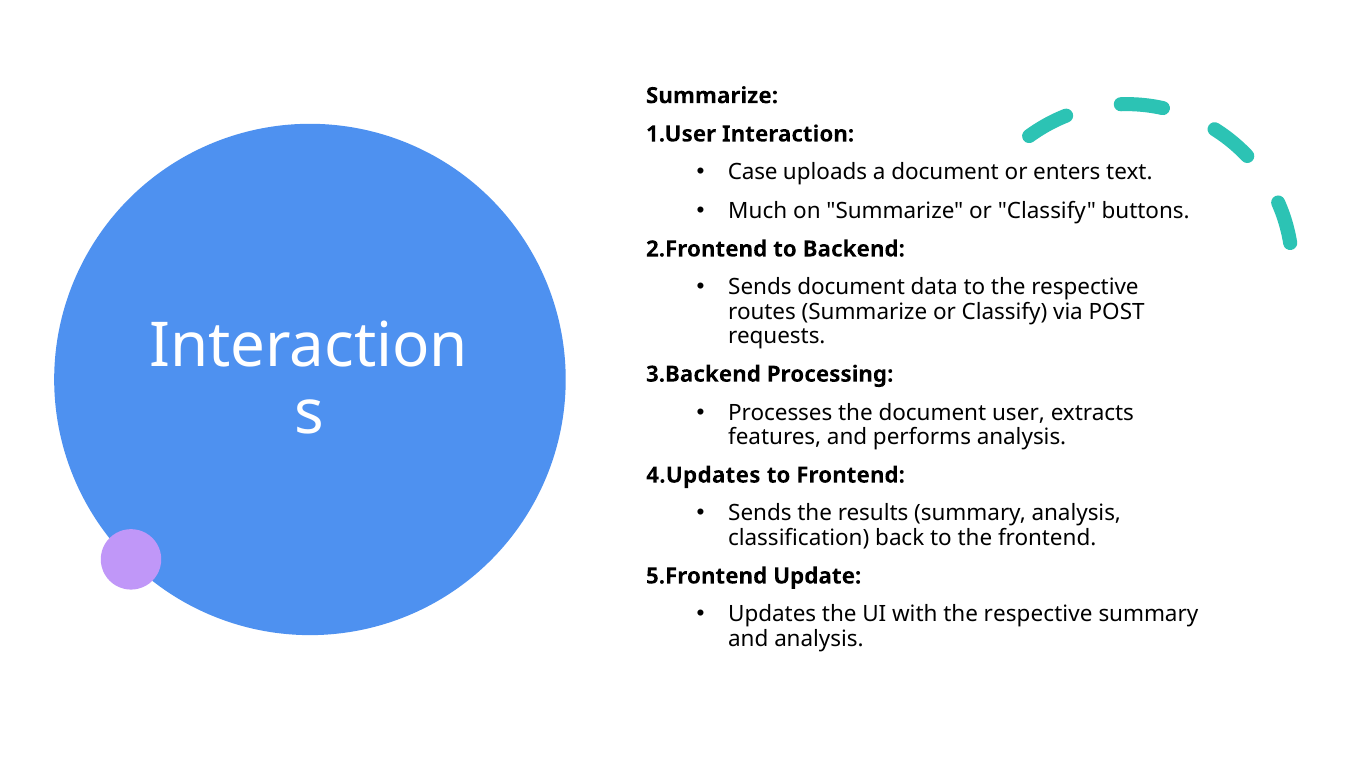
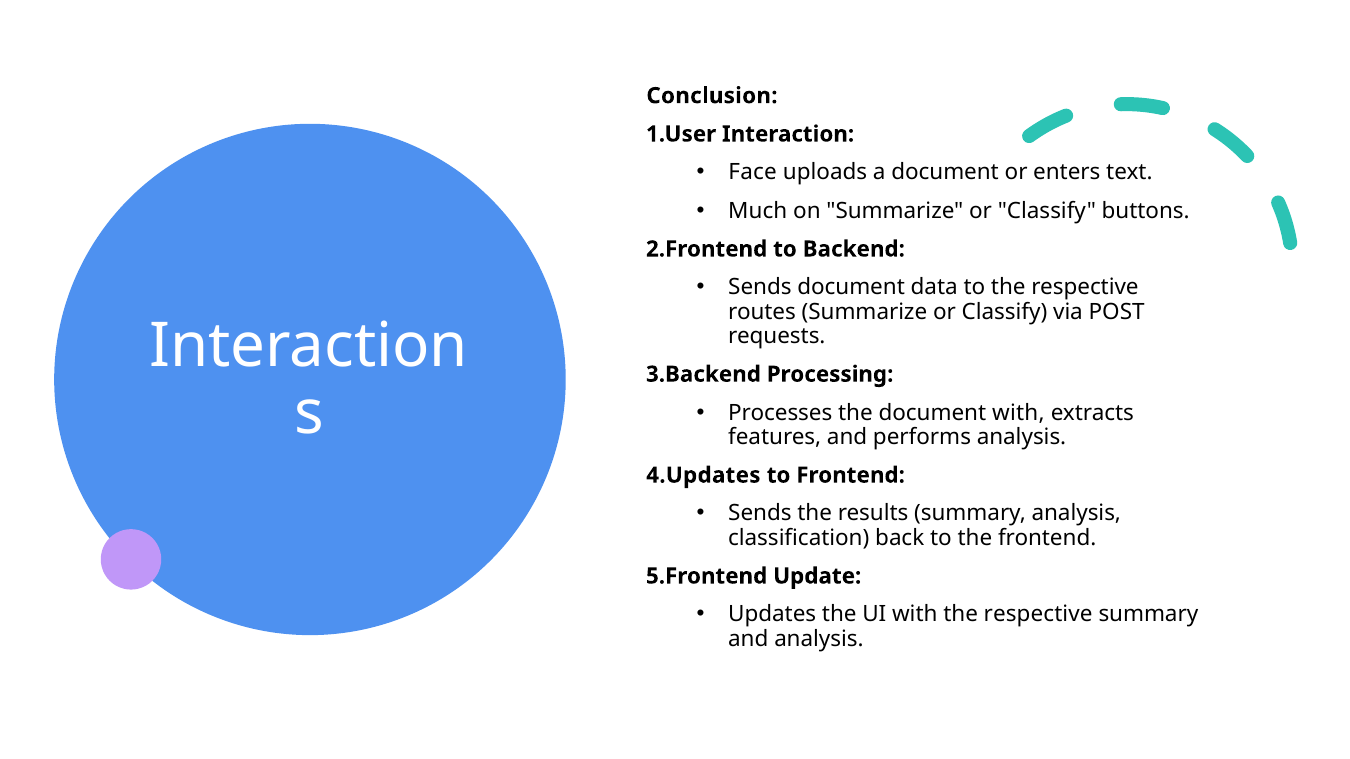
Summarize at (712, 96): Summarize -> Conclusion
Case: Case -> Face
document user: user -> with
